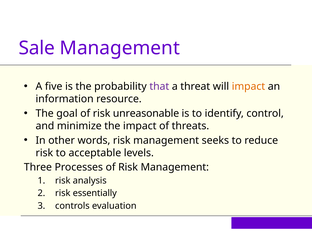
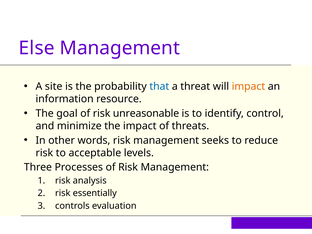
Sale: Sale -> Else
five: five -> site
that colour: purple -> blue
